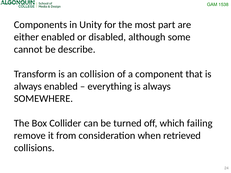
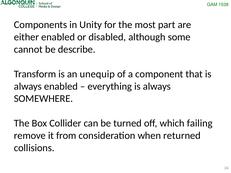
collision: collision -> unequip
retrieved: retrieved -> returned
